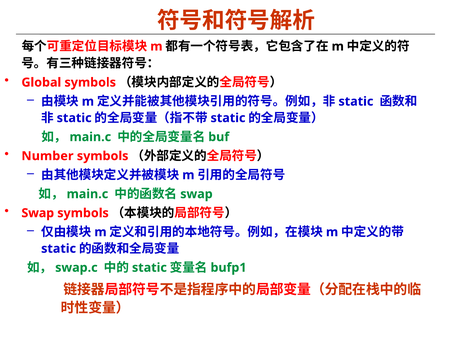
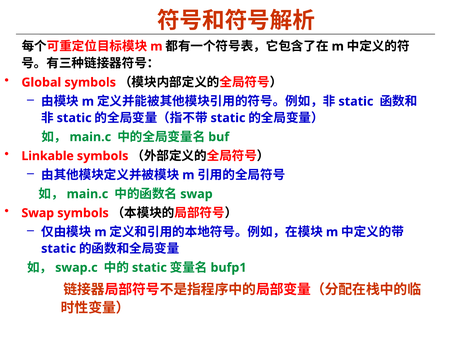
Number: Number -> Linkable
